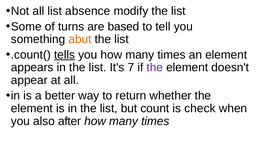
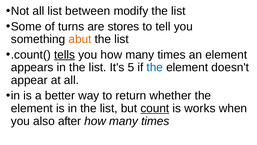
absence: absence -> between
based: based -> stores
7: 7 -> 5
the at (155, 67) colour: purple -> blue
count underline: none -> present
check: check -> works
